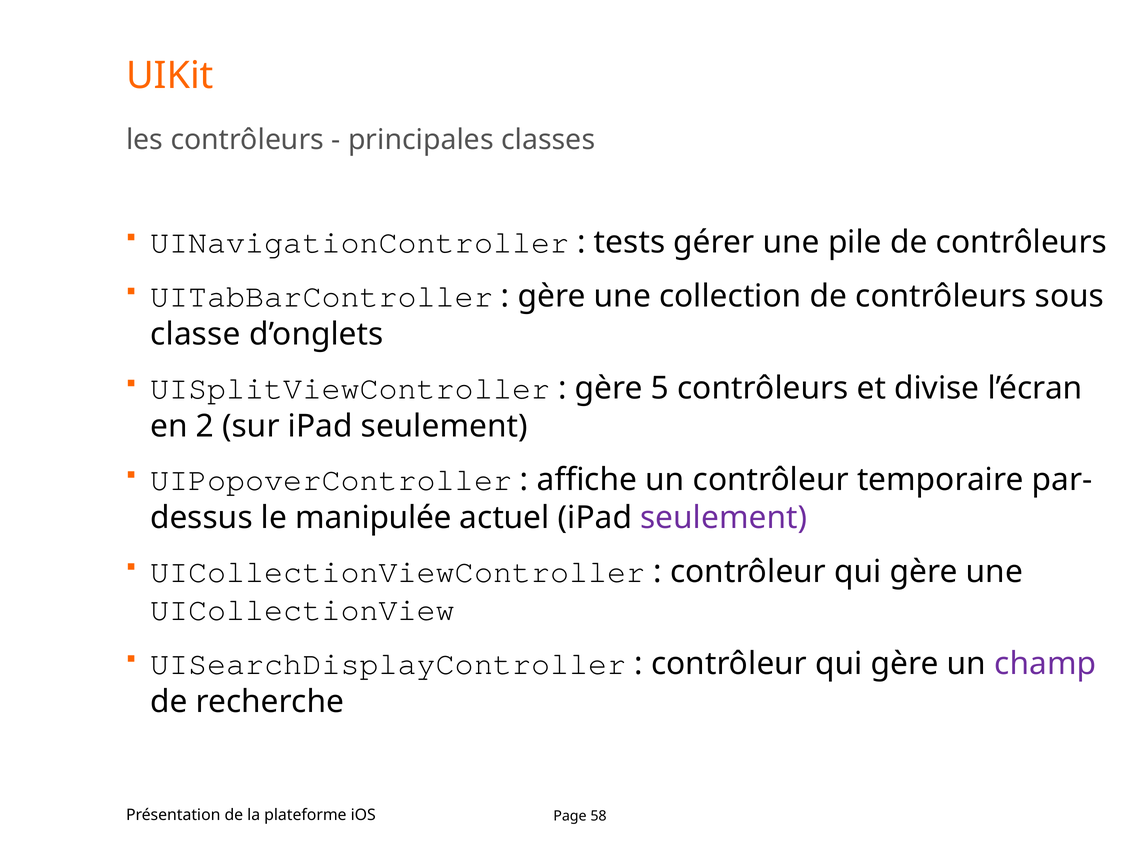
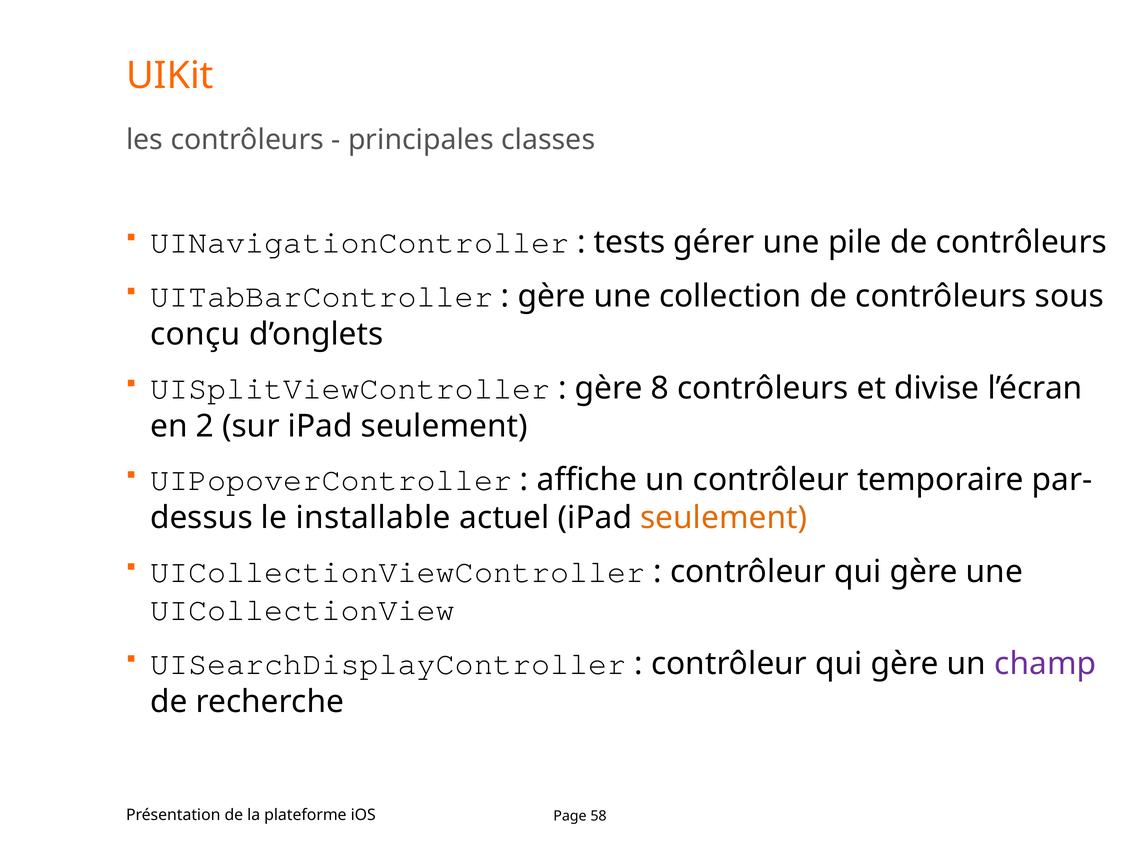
classe: classe -> conçu
5: 5 -> 8
manipulée: manipulée -> installable
seulement at (724, 518) colour: purple -> orange
